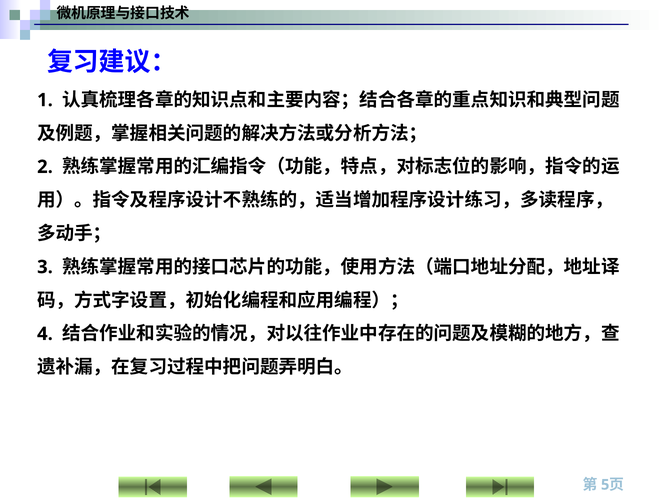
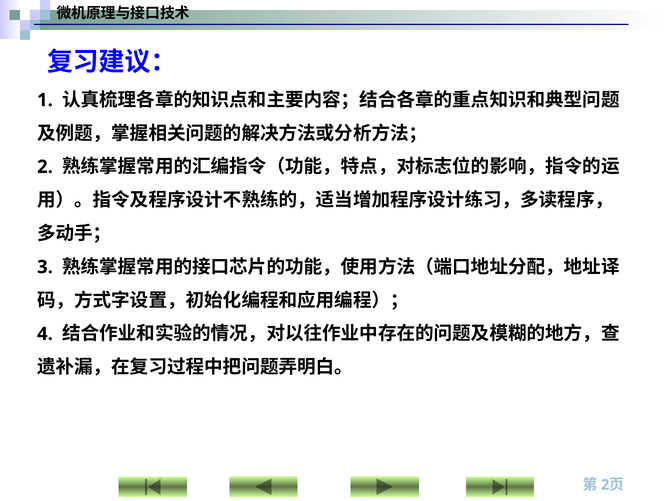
5 at (605, 485): 5 -> 2
